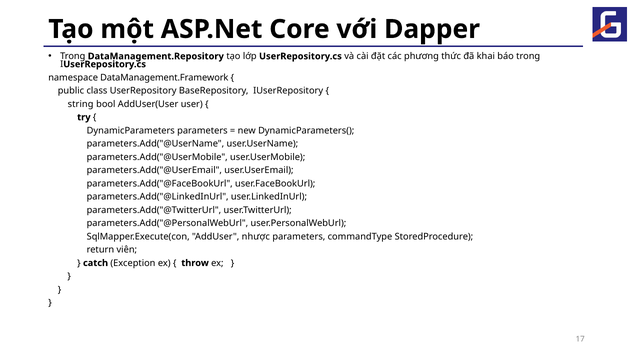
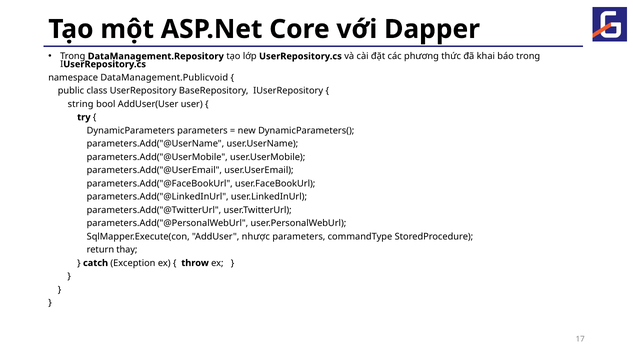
DataManagement.Framework: DataManagement.Framework -> DataManagement.Publicvoid
viên: viên -> thay
